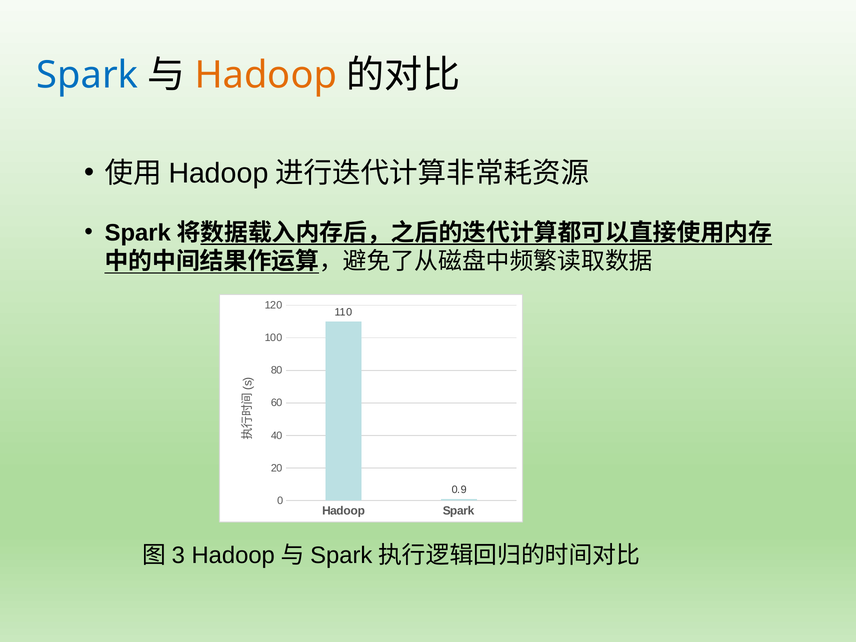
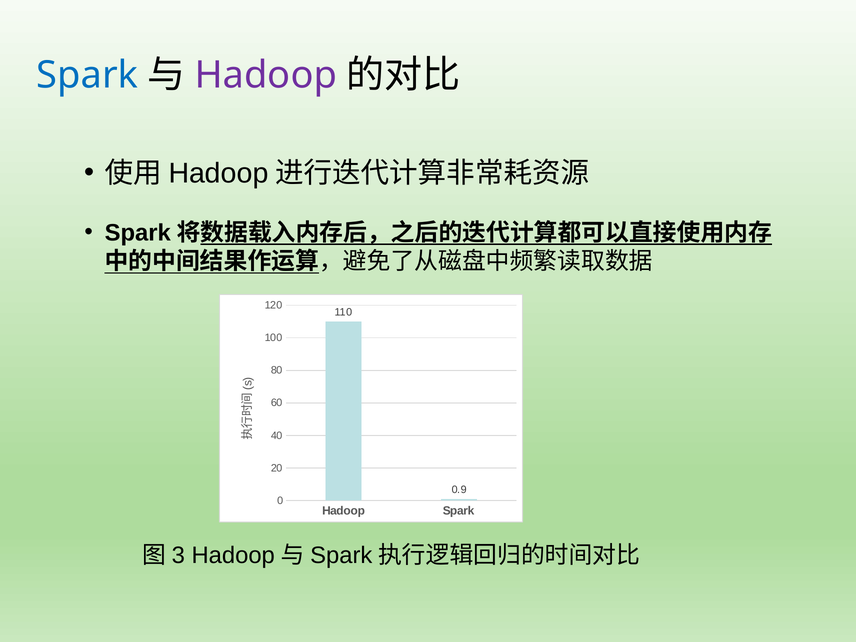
Hadoop at (266, 75) colour: orange -> purple
